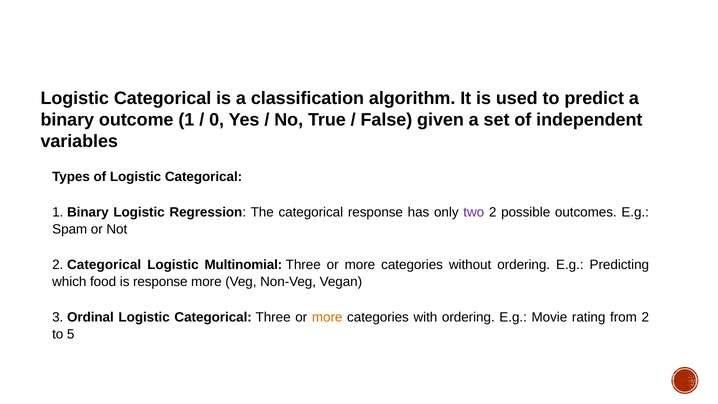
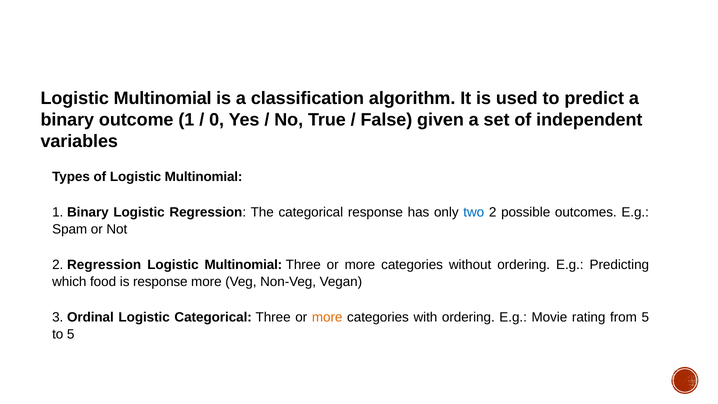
Categorical at (163, 98): Categorical -> Multinomial
of Logistic Categorical: Categorical -> Multinomial
two colour: purple -> blue
2 Categorical: Categorical -> Regression
from 2: 2 -> 5
